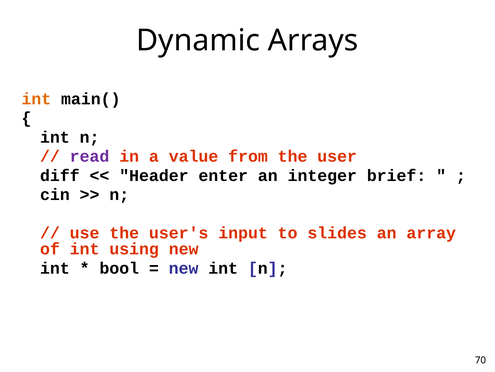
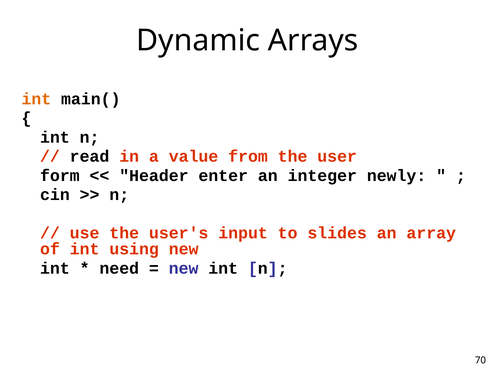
read colour: purple -> black
diff: diff -> form
brief: brief -> newly
bool: bool -> need
